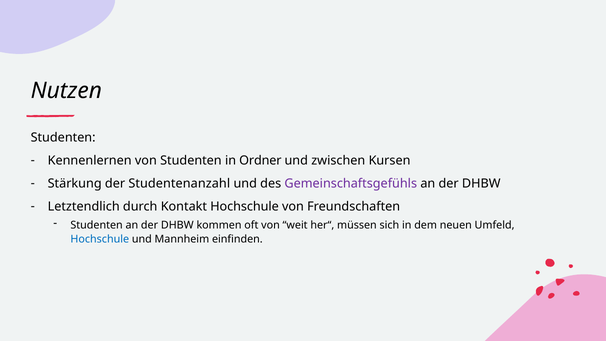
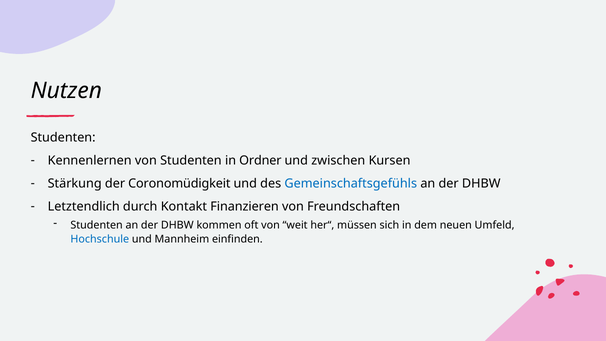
Studentenanzahl: Studentenanzahl -> Coronomüdigkeit
Gemeinschaftsgefühls colour: purple -> blue
Kontakt Hochschule: Hochschule -> Finanzieren
